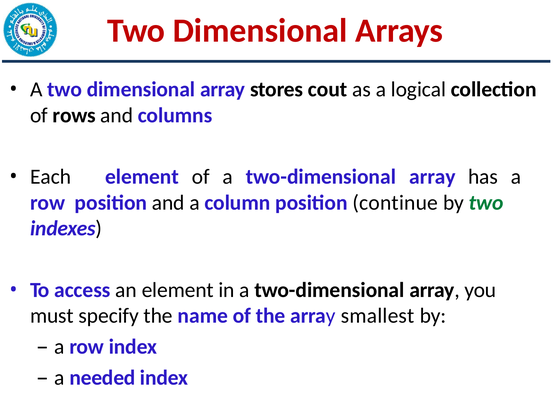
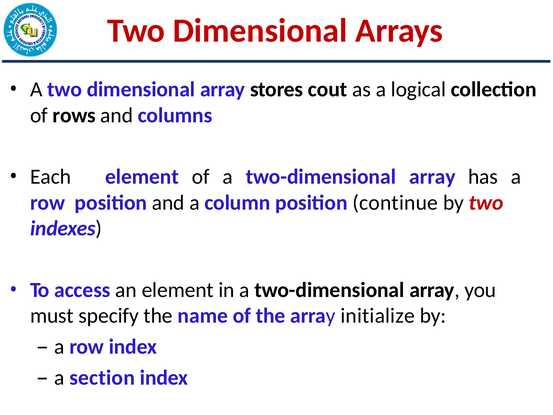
two at (486, 203) colour: green -> red
smallest: smallest -> initialize
needed: needed -> section
